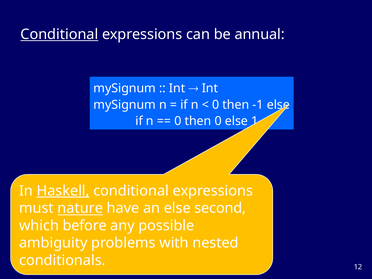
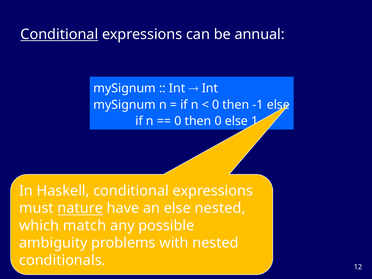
Haskell underline: present -> none
else second: second -> nested
before: before -> match
